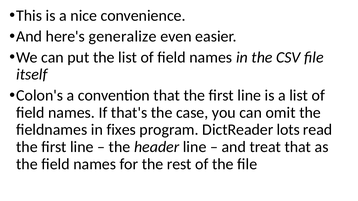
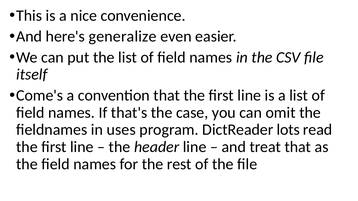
Colon's: Colon's -> Come's
fixes: fixes -> uses
